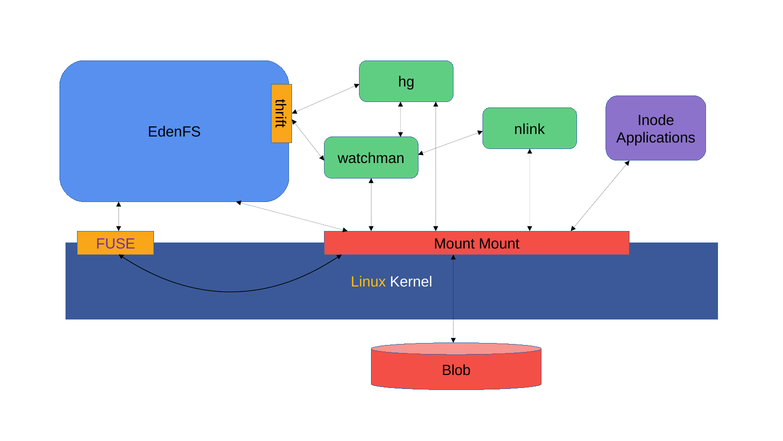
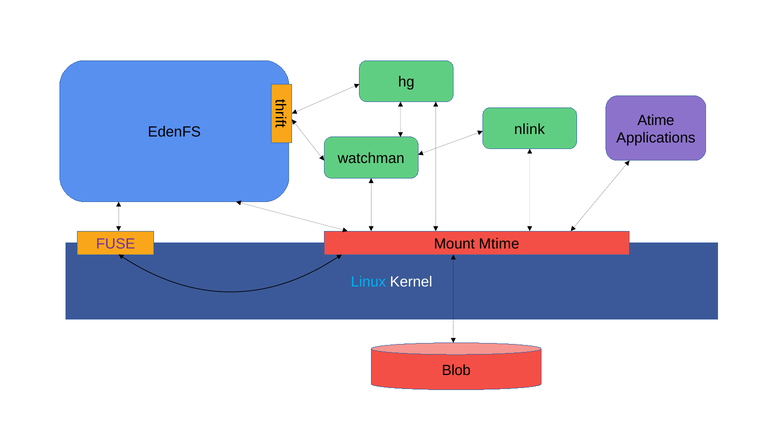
Inode: Inode -> Atime
Mount Mount: Mount -> Mtime
Linux colour: yellow -> light blue
